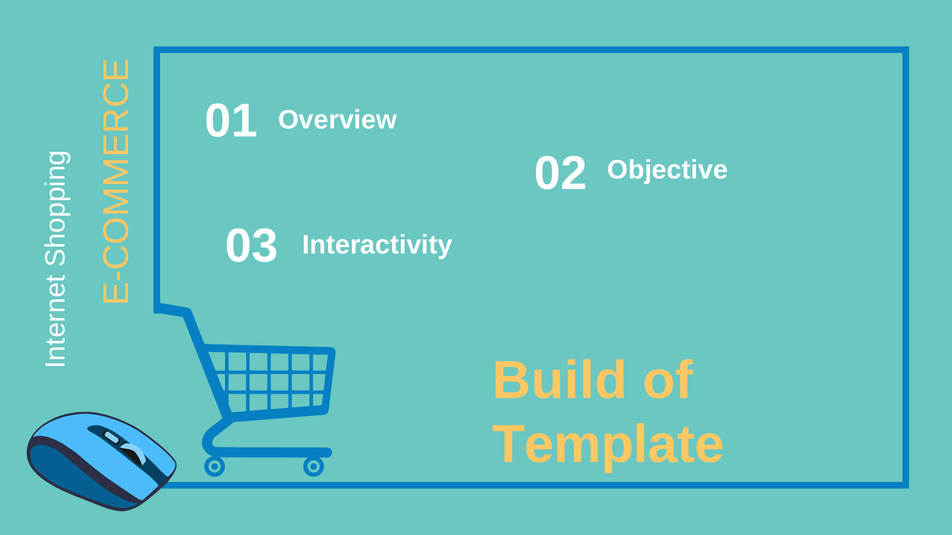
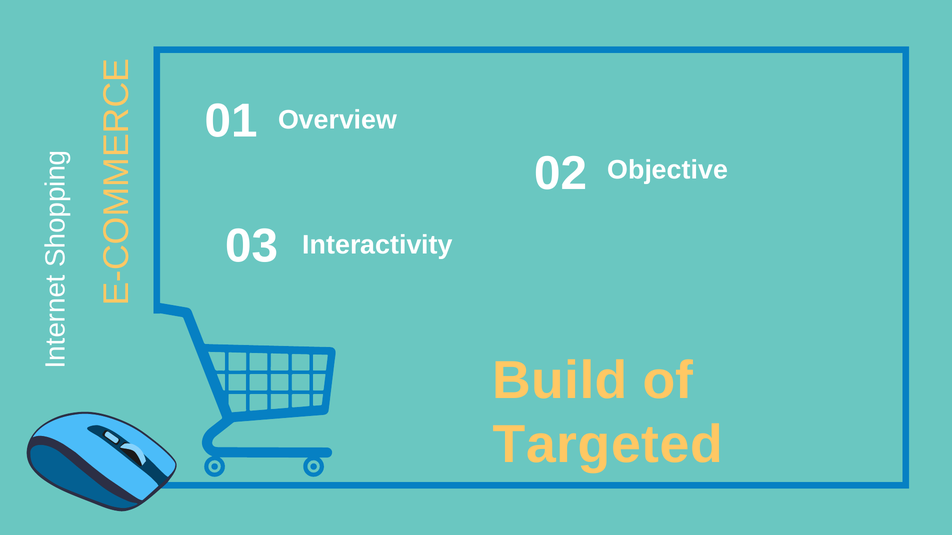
Template: Template -> Targeted
